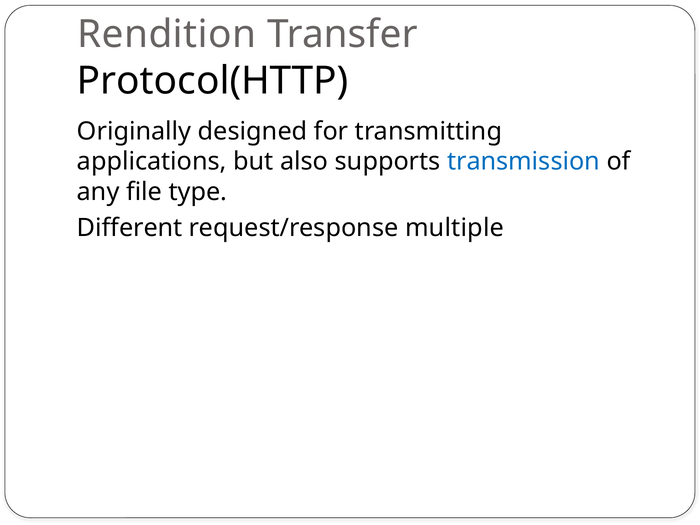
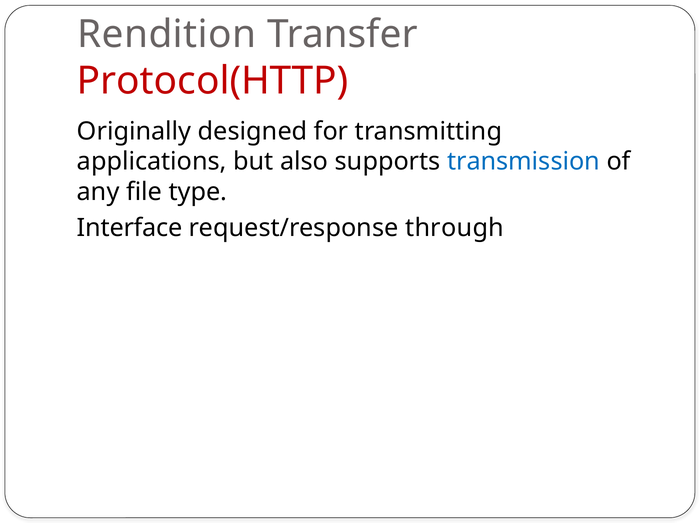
Protocol(HTTP colour: black -> red
Different: Different -> Interface
multiple: multiple -> through
